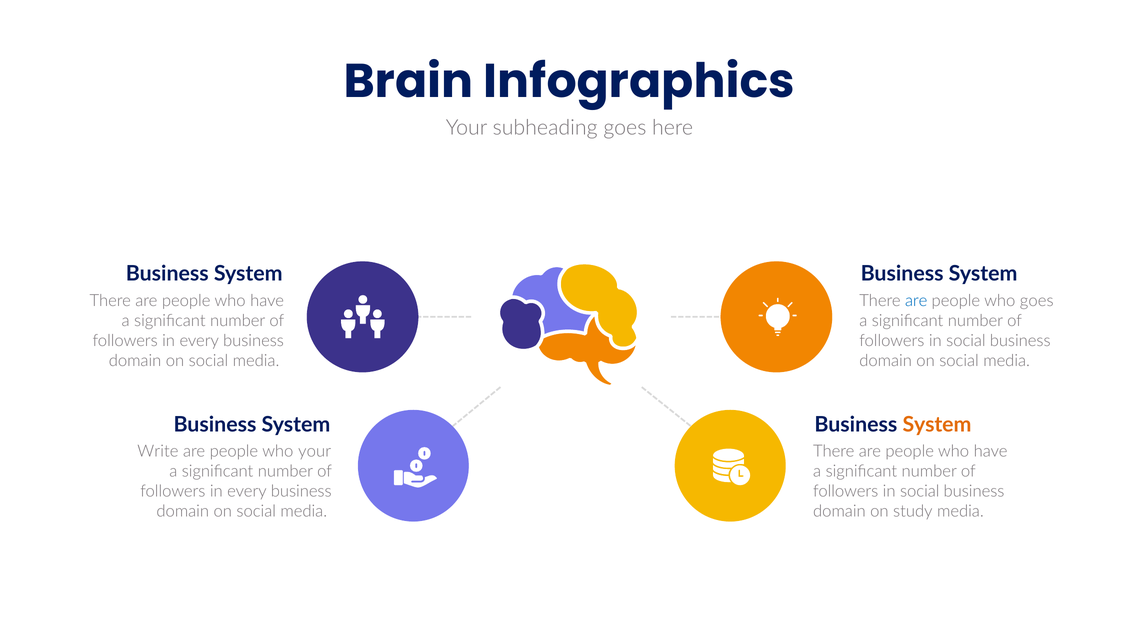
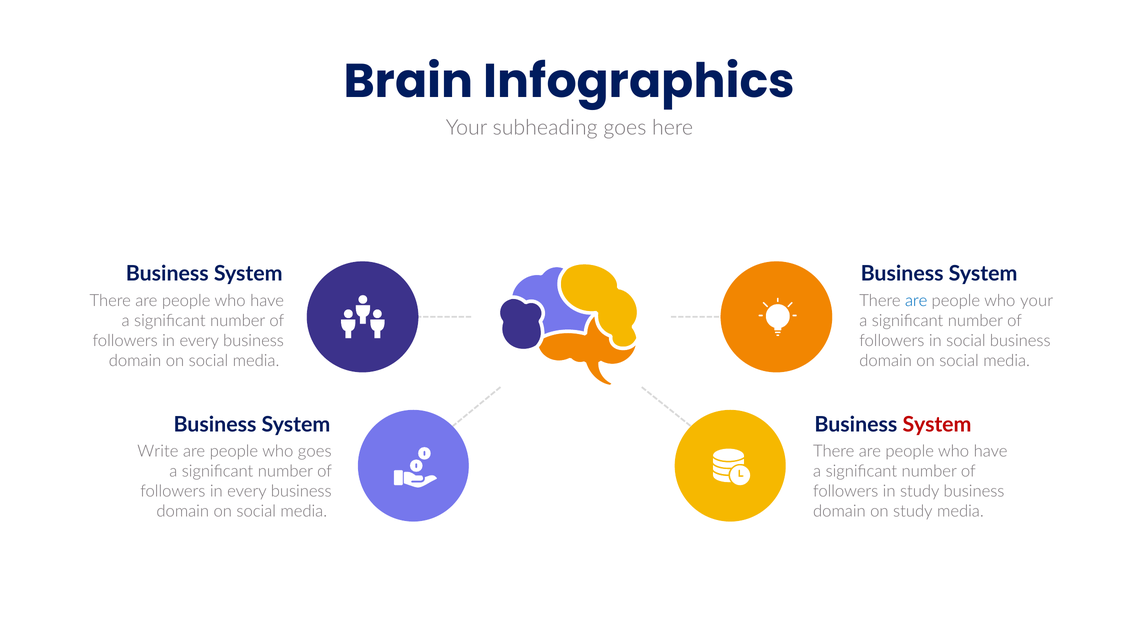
who goes: goes -> your
System at (937, 425) colour: orange -> red
who your: your -> goes
social at (920, 491): social -> study
